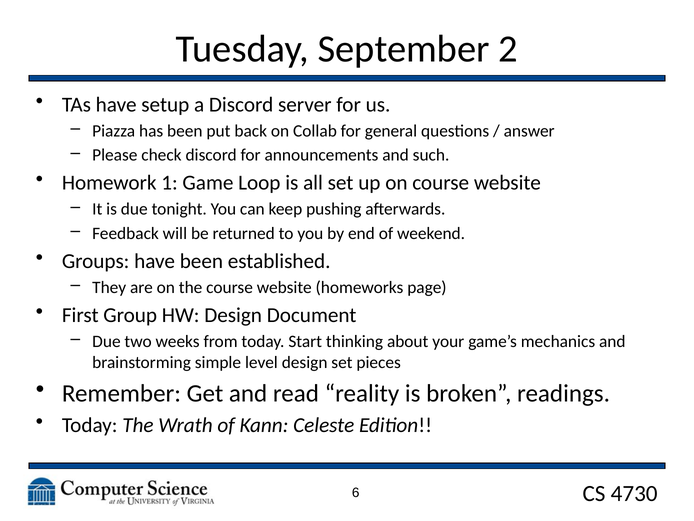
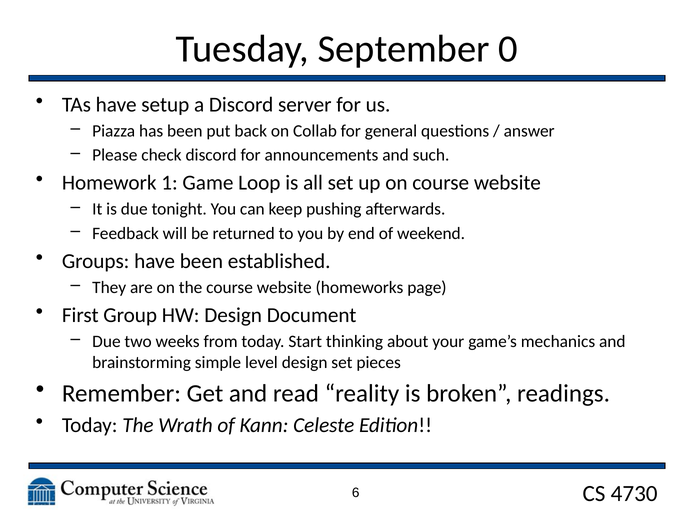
2: 2 -> 0
